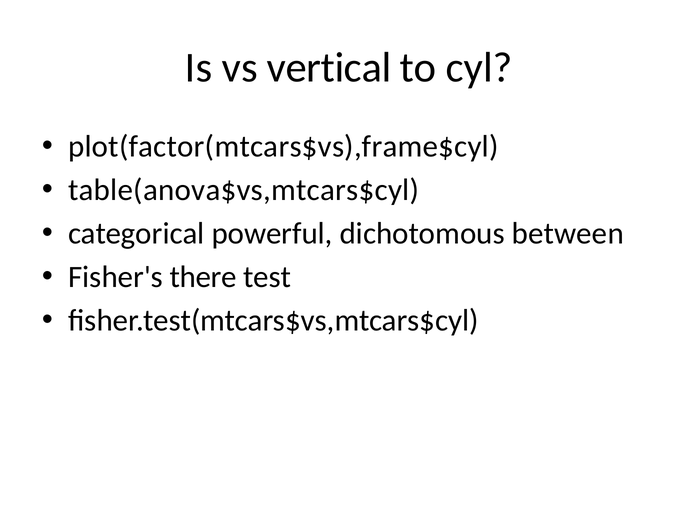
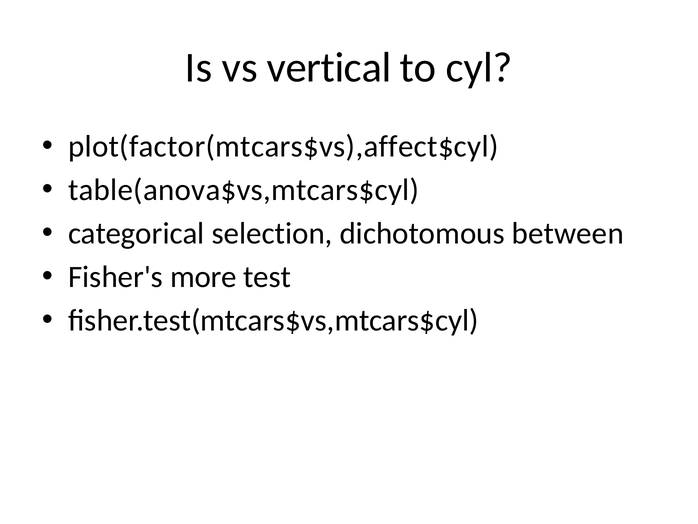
plot(factor(mtcars$vs),frame$cyl: plot(factor(mtcars$vs),frame$cyl -> plot(factor(mtcars$vs),affect$cyl
powerful: powerful -> selection
there: there -> more
